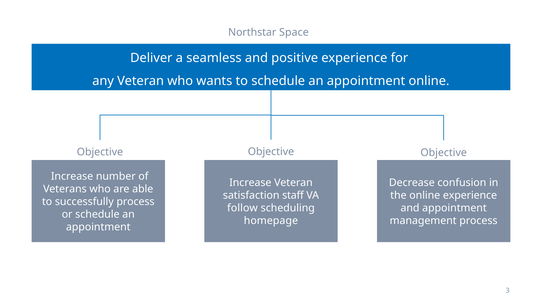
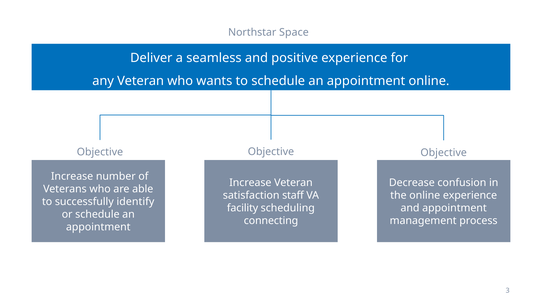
successfully process: process -> identify
follow: follow -> facility
homepage: homepage -> connecting
